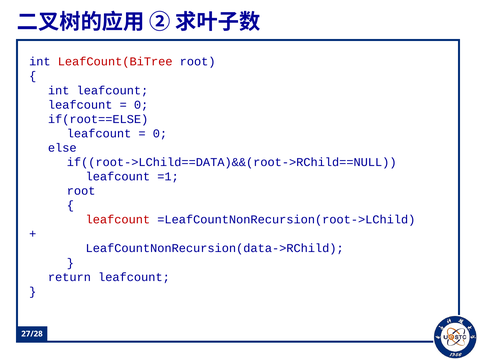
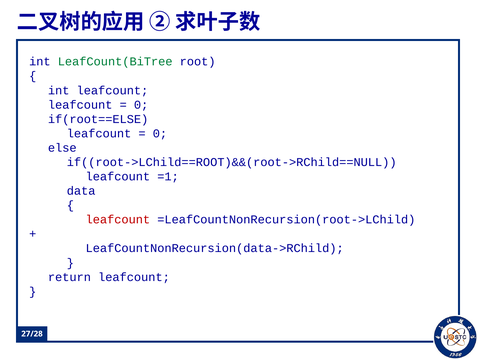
LeafCount(BiTree colour: red -> green
if((root->LChild==DATA)&&(root->RChild==NULL: if((root->LChild==DATA)&&(root->RChild==NULL -> if((root->LChild==ROOT)&&(root->RChild==NULL
root at (81, 191): root -> data
